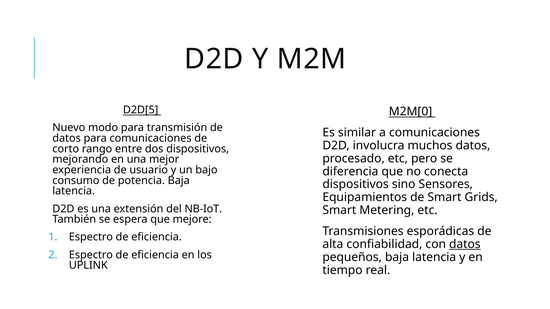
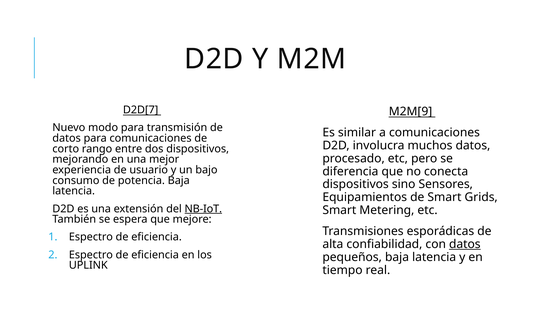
D2D[5: D2D[5 -> D2D[7
M2M[0: M2M[0 -> M2M[9
NB-IoT underline: none -> present
